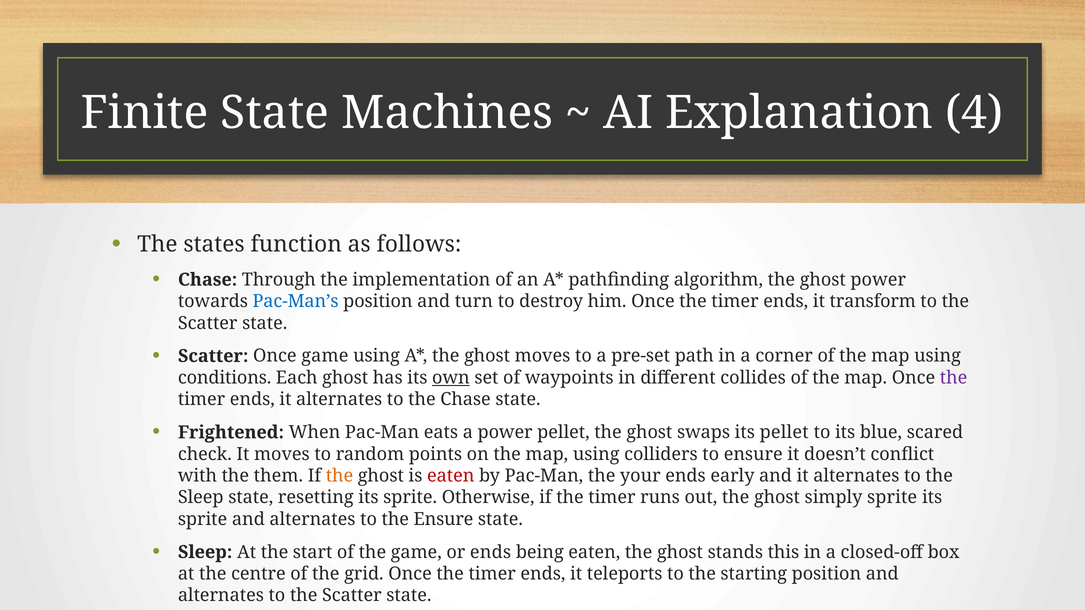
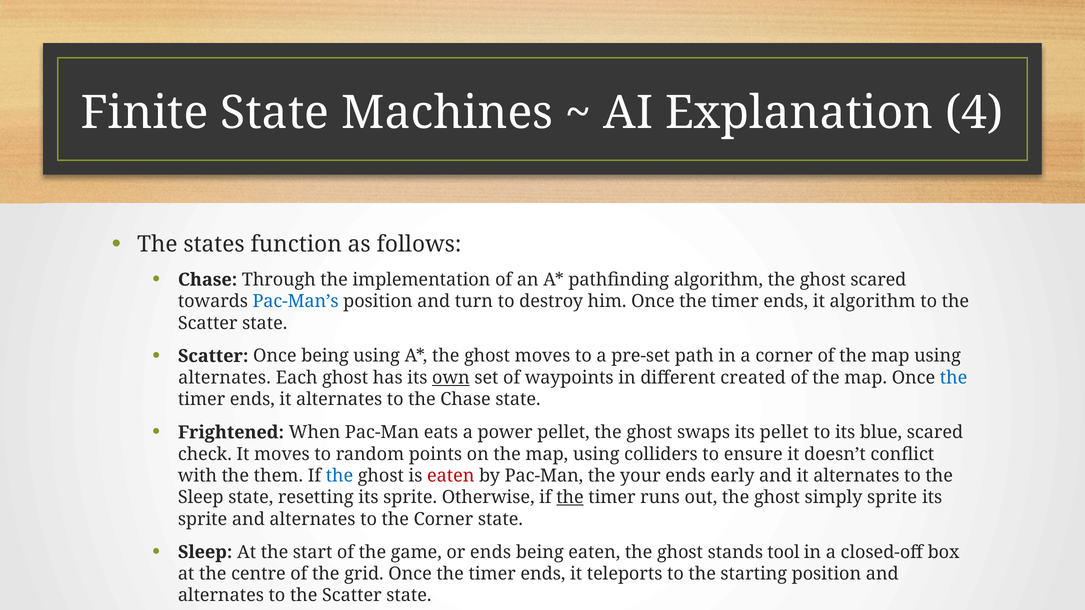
ghost power: power -> scared
it transform: transform -> algorithm
Once game: game -> being
conditions at (225, 378): conditions -> alternates
collides: collides -> created
the at (954, 378) colour: purple -> blue
the at (339, 476) colour: orange -> blue
the at (570, 498) underline: none -> present
the Ensure: Ensure -> Corner
this: this -> tool
